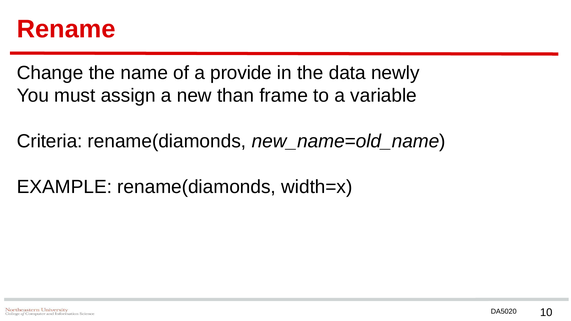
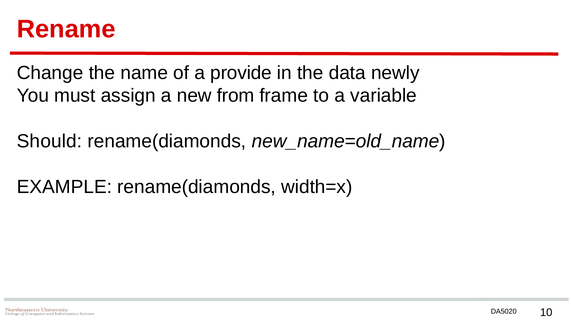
than: than -> from
Criteria: Criteria -> Should
